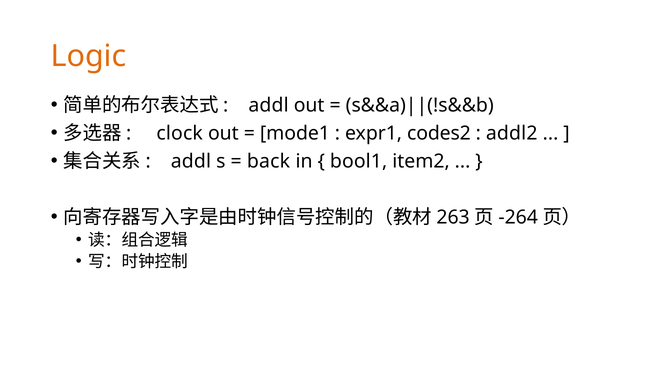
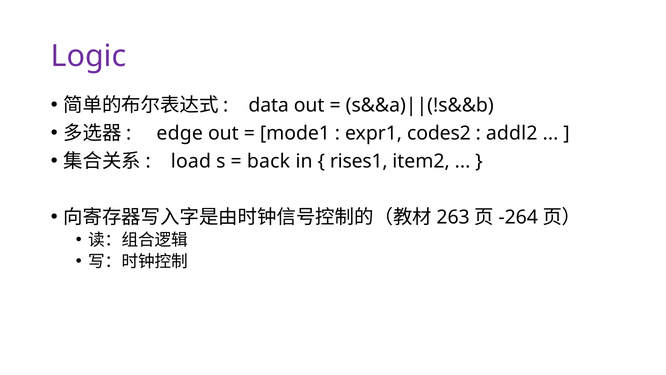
Logic colour: orange -> purple
addl at (269, 105): addl -> data
clock: clock -> edge
addl at (191, 161): addl -> load
bool1: bool1 -> rises1
